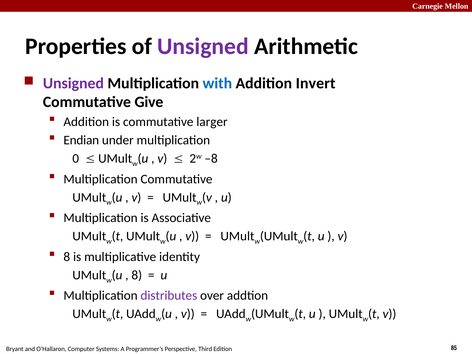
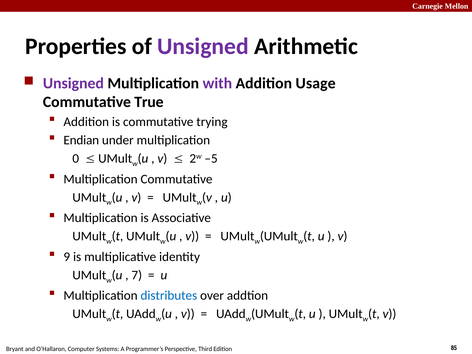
with colour: blue -> purple
Invert: Invert -> Usage
Give: Give -> True
larger: larger -> trying
–8: –8 -> –5
8 at (67, 257): 8 -> 9
8 at (137, 275): 8 -> 7
distributes colour: purple -> blue
